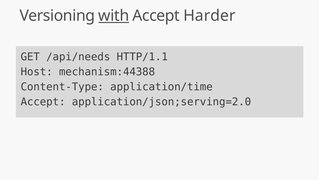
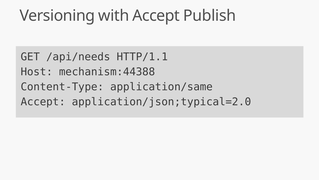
with underline: present -> none
Harder: Harder -> Publish
application/time: application/time -> application/same
application/json;serving=2.0: application/json;serving=2.0 -> application/json;typical=2.0
